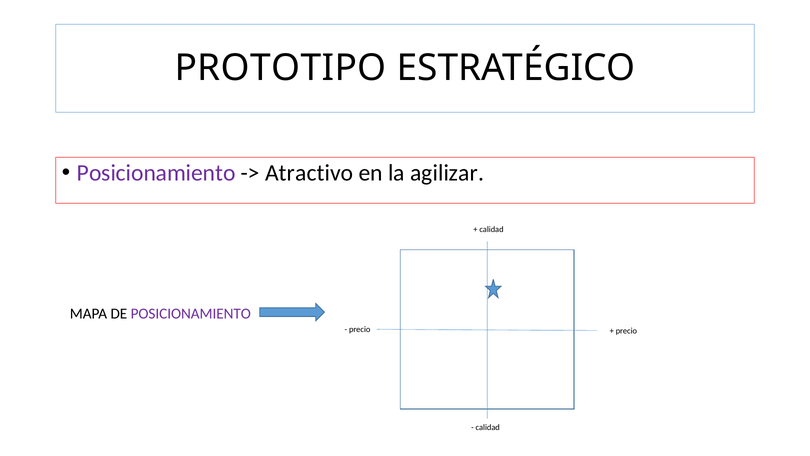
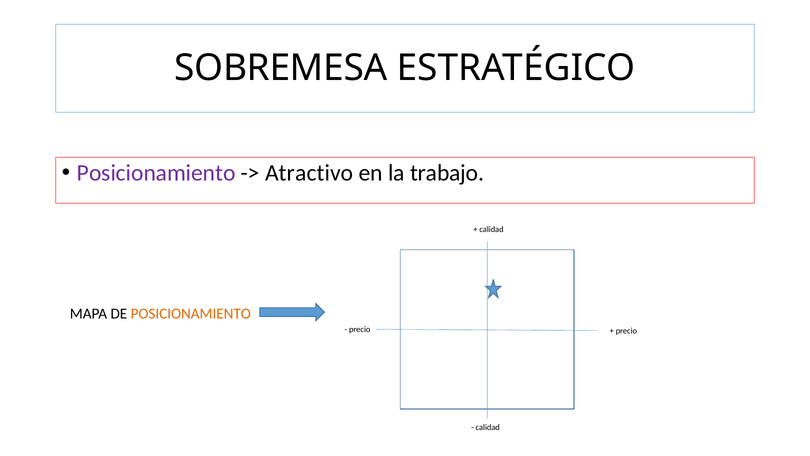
PROTOTIPO: PROTOTIPO -> SOBREMESA
agilizar: agilizar -> trabajo
POSICIONAMIENTO at (191, 313) colour: purple -> orange
